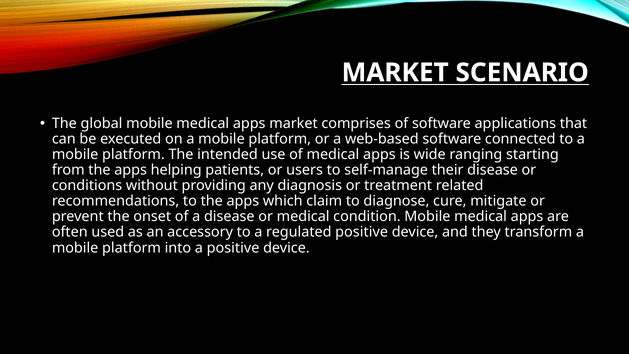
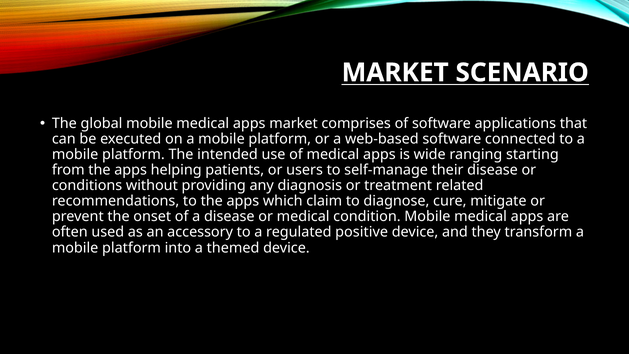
a positive: positive -> themed
